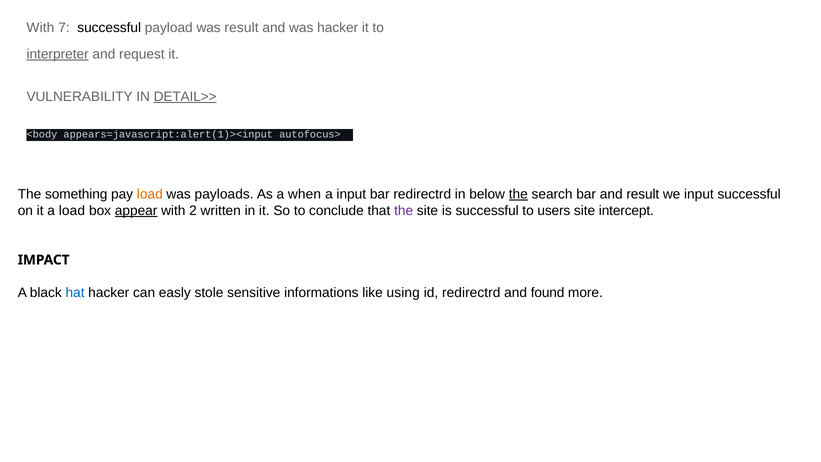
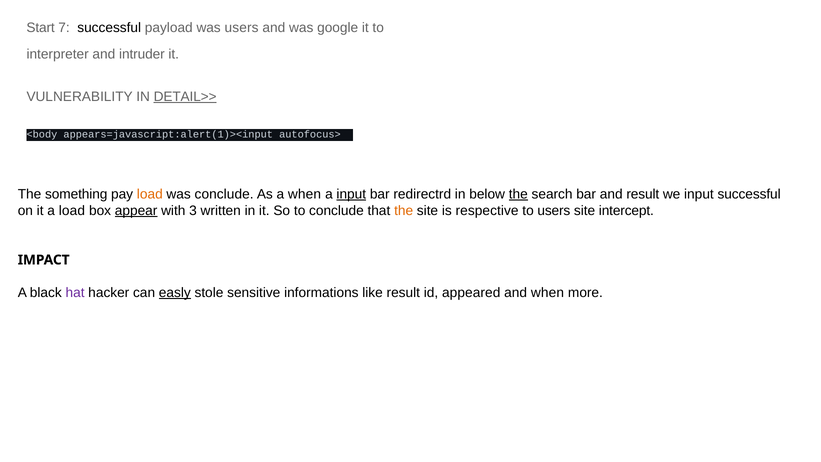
With at (40, 27): With -> Start
was result: result -> users
was hacker: hacker -> google
interpreter underline: present -> none
request: request -> intruder
was payloads: payloads -> conclude
input at (351, 194) underline: none -> present
2: 2 -> 3
the at (404, 211) colour: purple -> orange
is successful: successful -> respective
hat colour: blue -> purple
easly underline: none -> present
like using: using -> result
id redirectrd: redirectrd -> appeared
and found: found -> when
